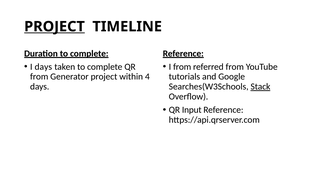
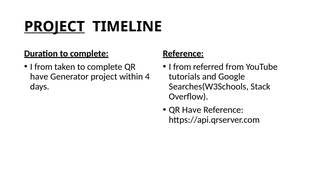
days at (43, 67): days -> from
from at (39, 77): from -> have
Stack underline: present -> none
Input at (192, 110): Input -> Have
